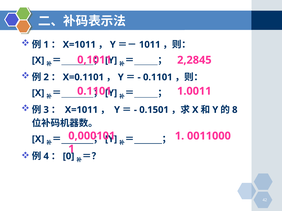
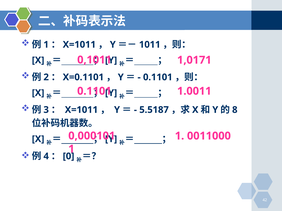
2,2845: 2,2845 -> 1,0171
0.1501: 0.1501 -> 5.5187
